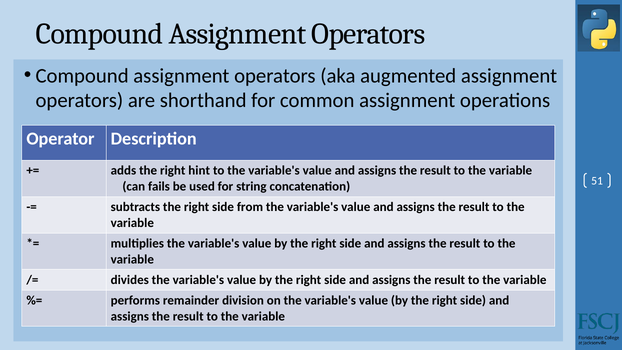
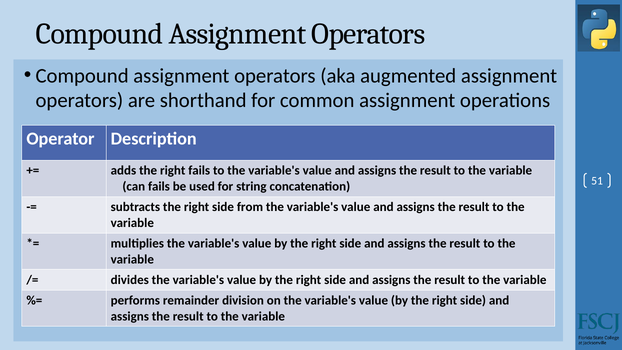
right hint: hint -> fails
